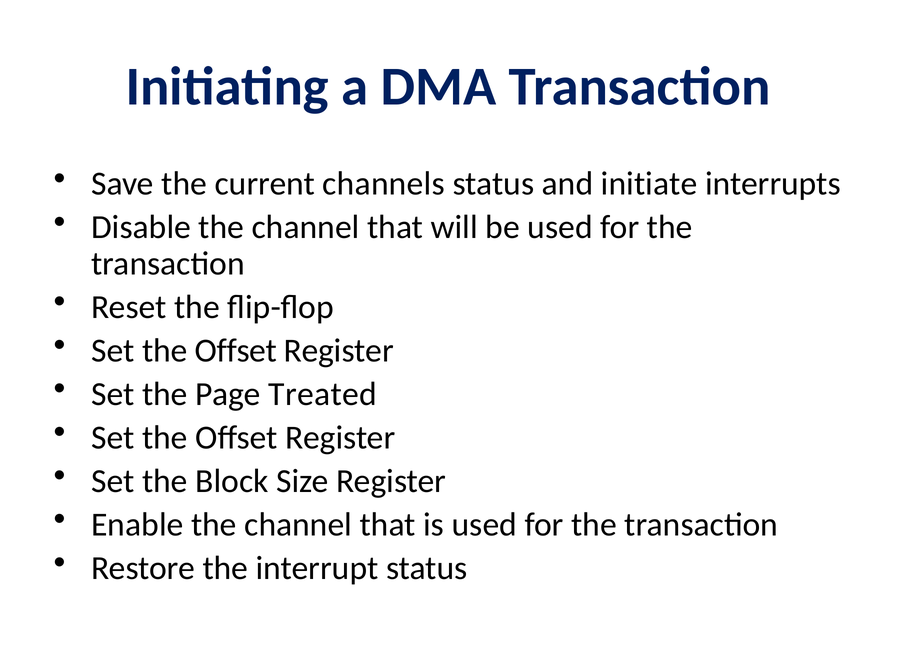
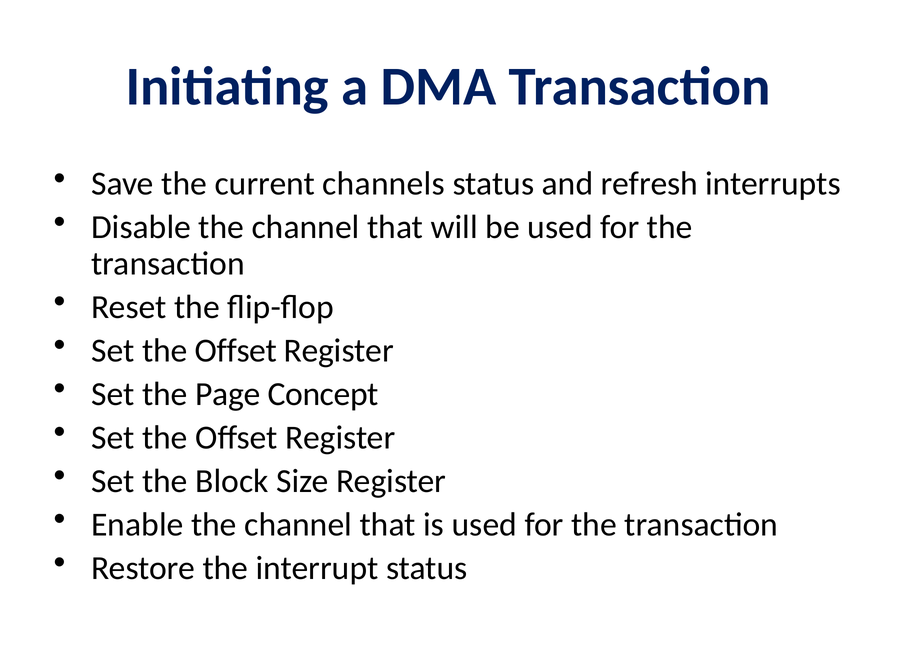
initiate: initiate -> refresh
Treated: Treated -> Concept
